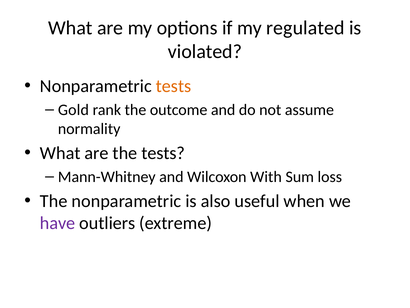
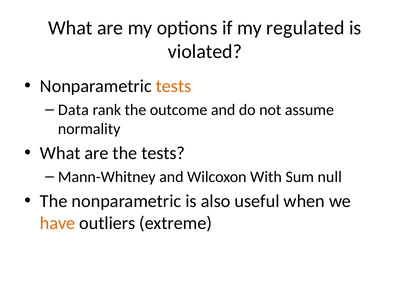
Gold: Gold -> Data
loss: loss -> null
have colour: purple -> orange
